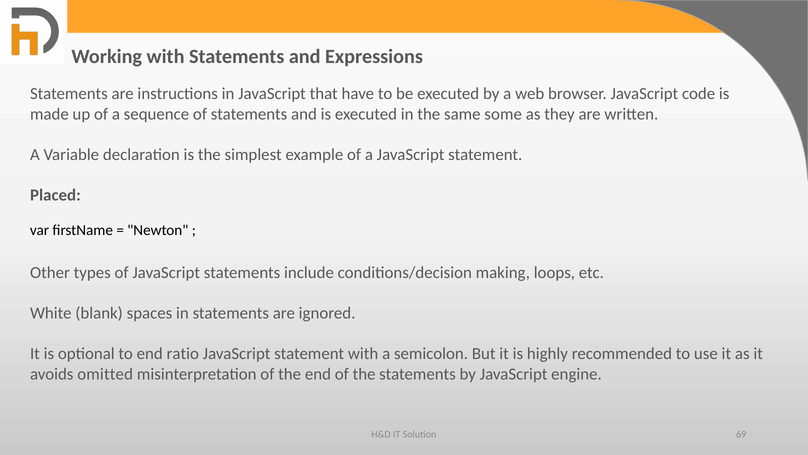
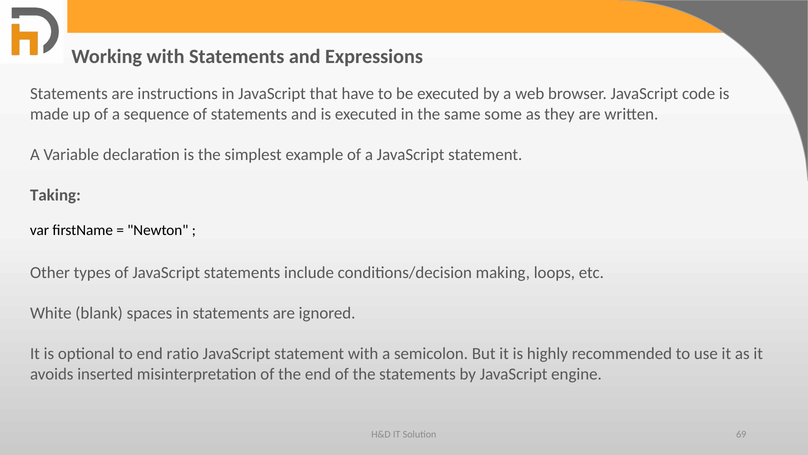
Placed: Placed -> Taking
omitted: omitted -> inserted
